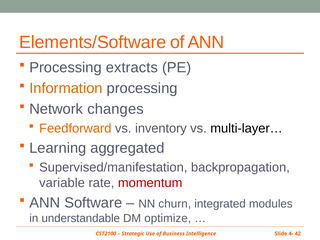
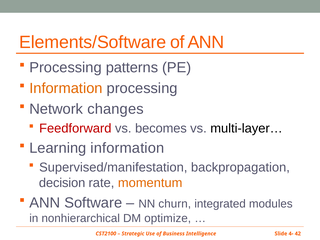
extracts: extracts -> patterns
Feedforward colour: orange -> red
inventory: inventory -> becomes
Learning aggregated: aggregated -> information
variable: variable -> decision
momentum colour: red -> orange
understandable: understandable -> nonhierarchical
